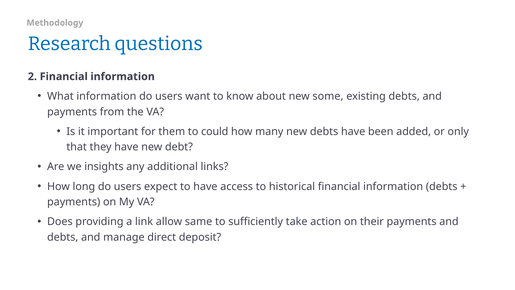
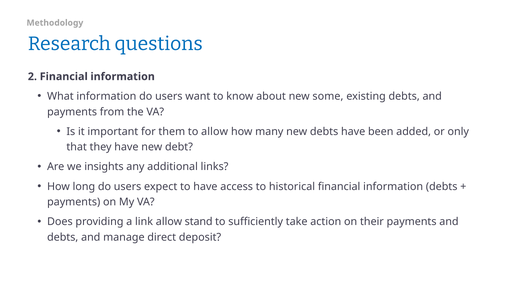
to could: could -> allow
same: same -> stand
